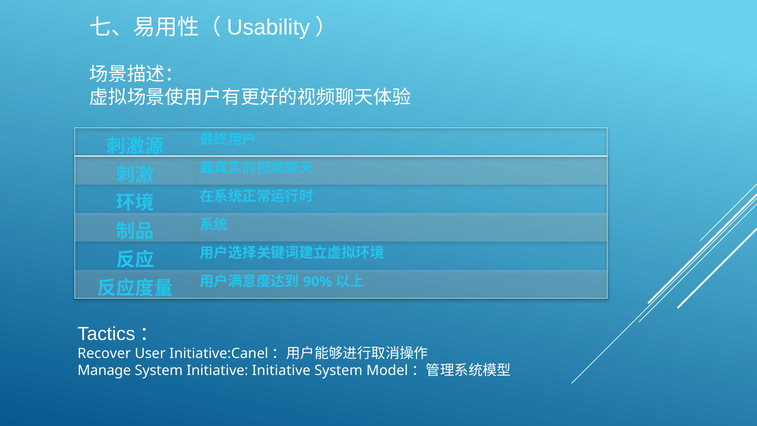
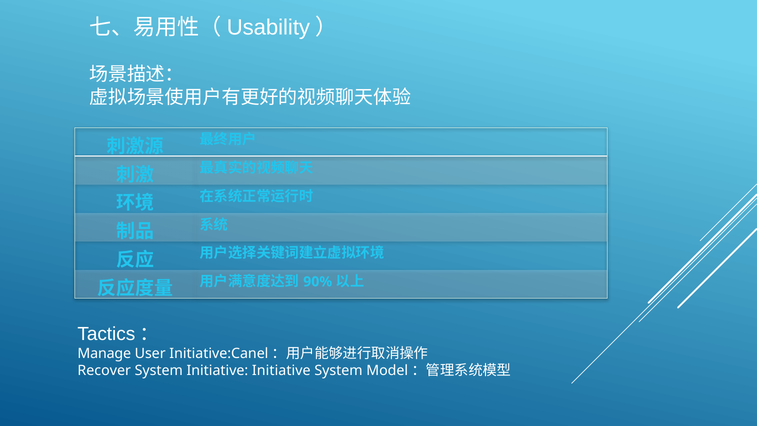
Recover: Recover -> Manage
Manage: Manage -> Recover
